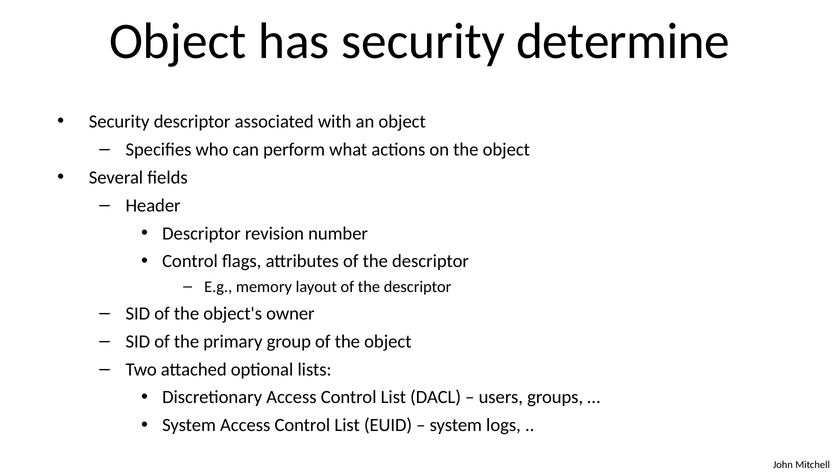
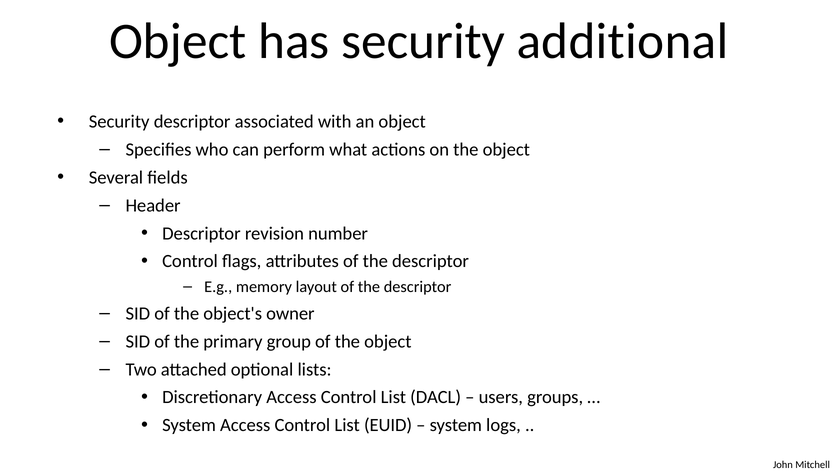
determine: determine -> additional
